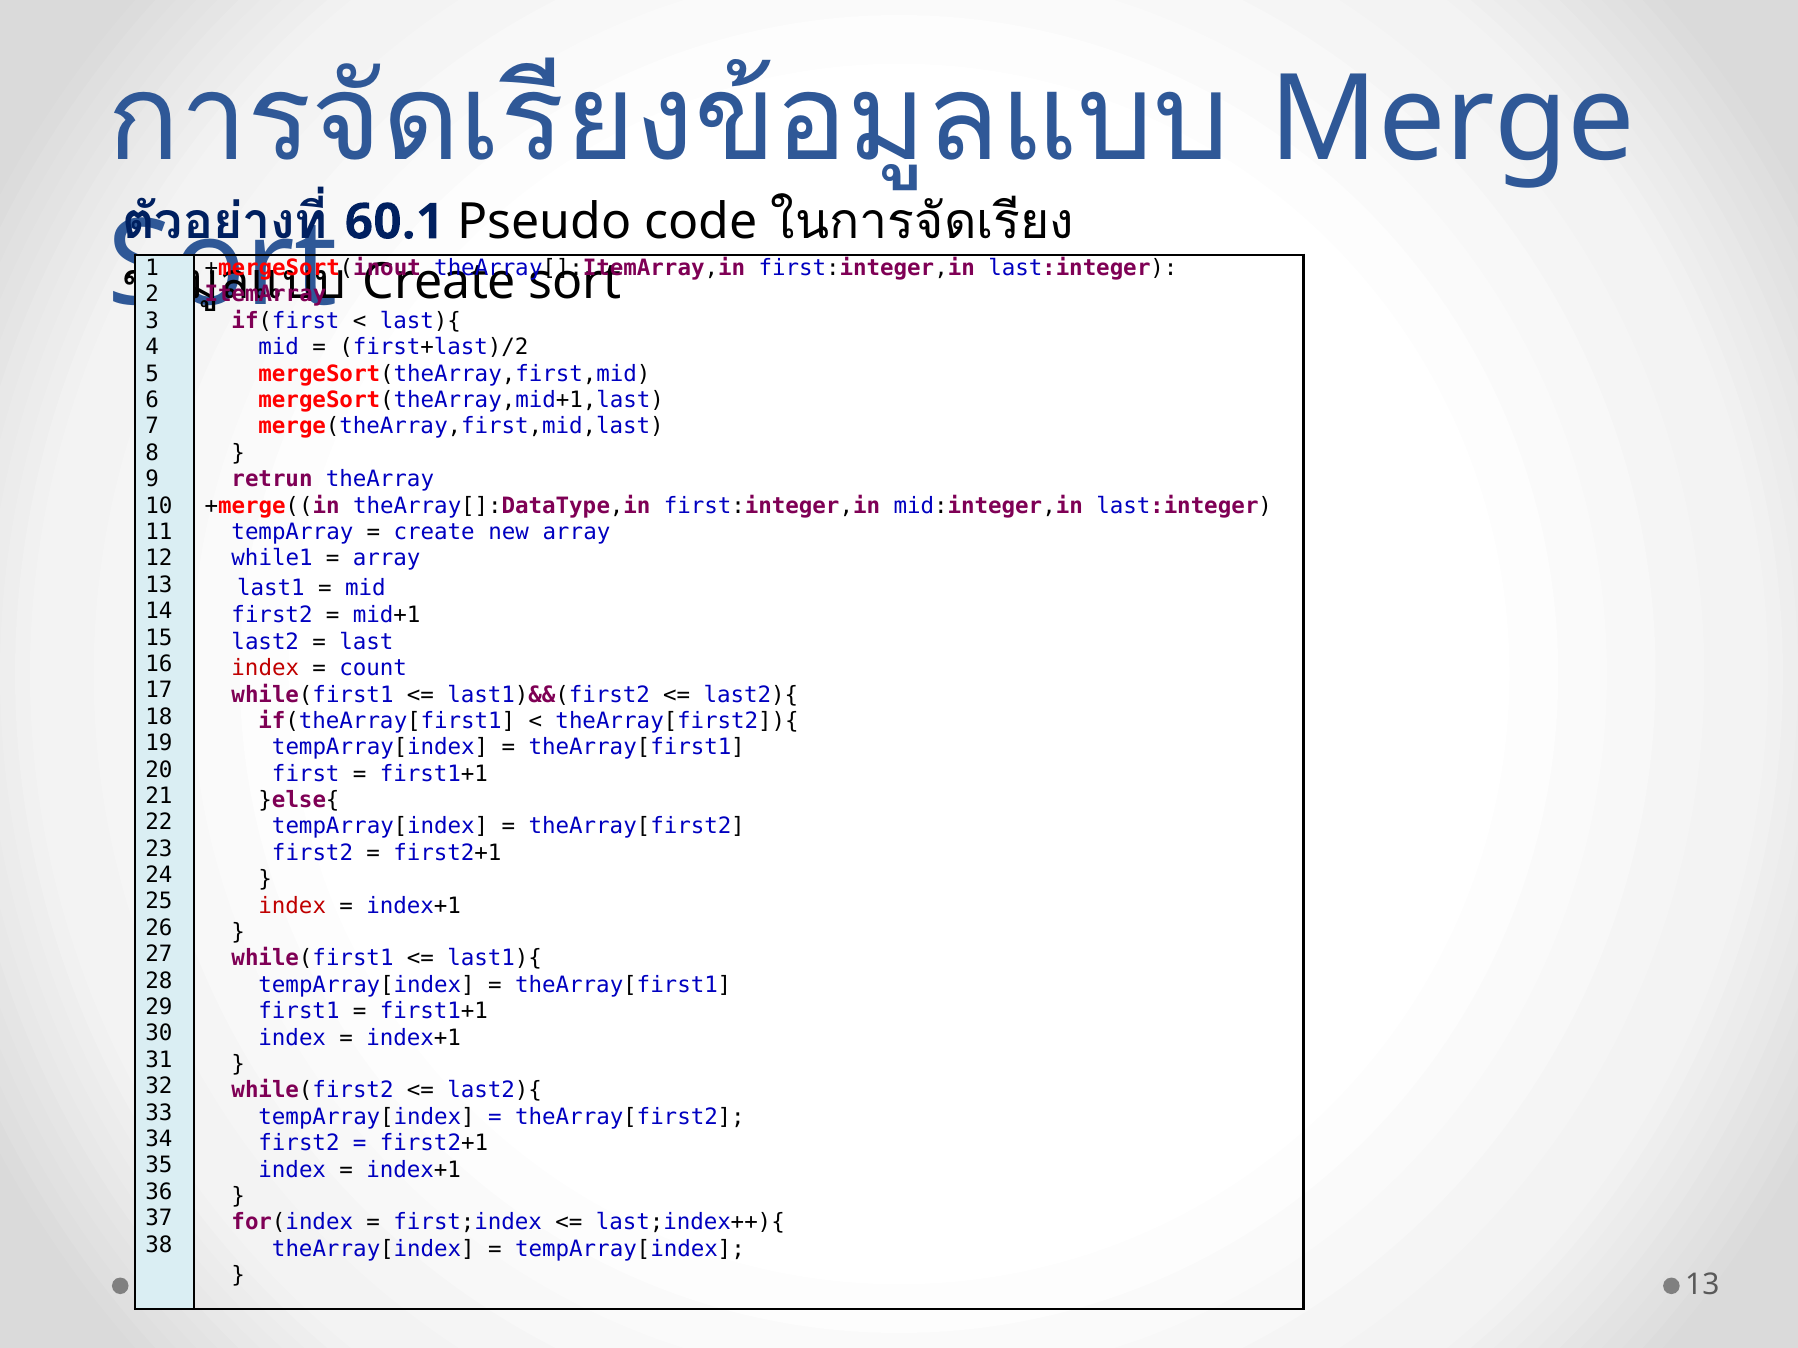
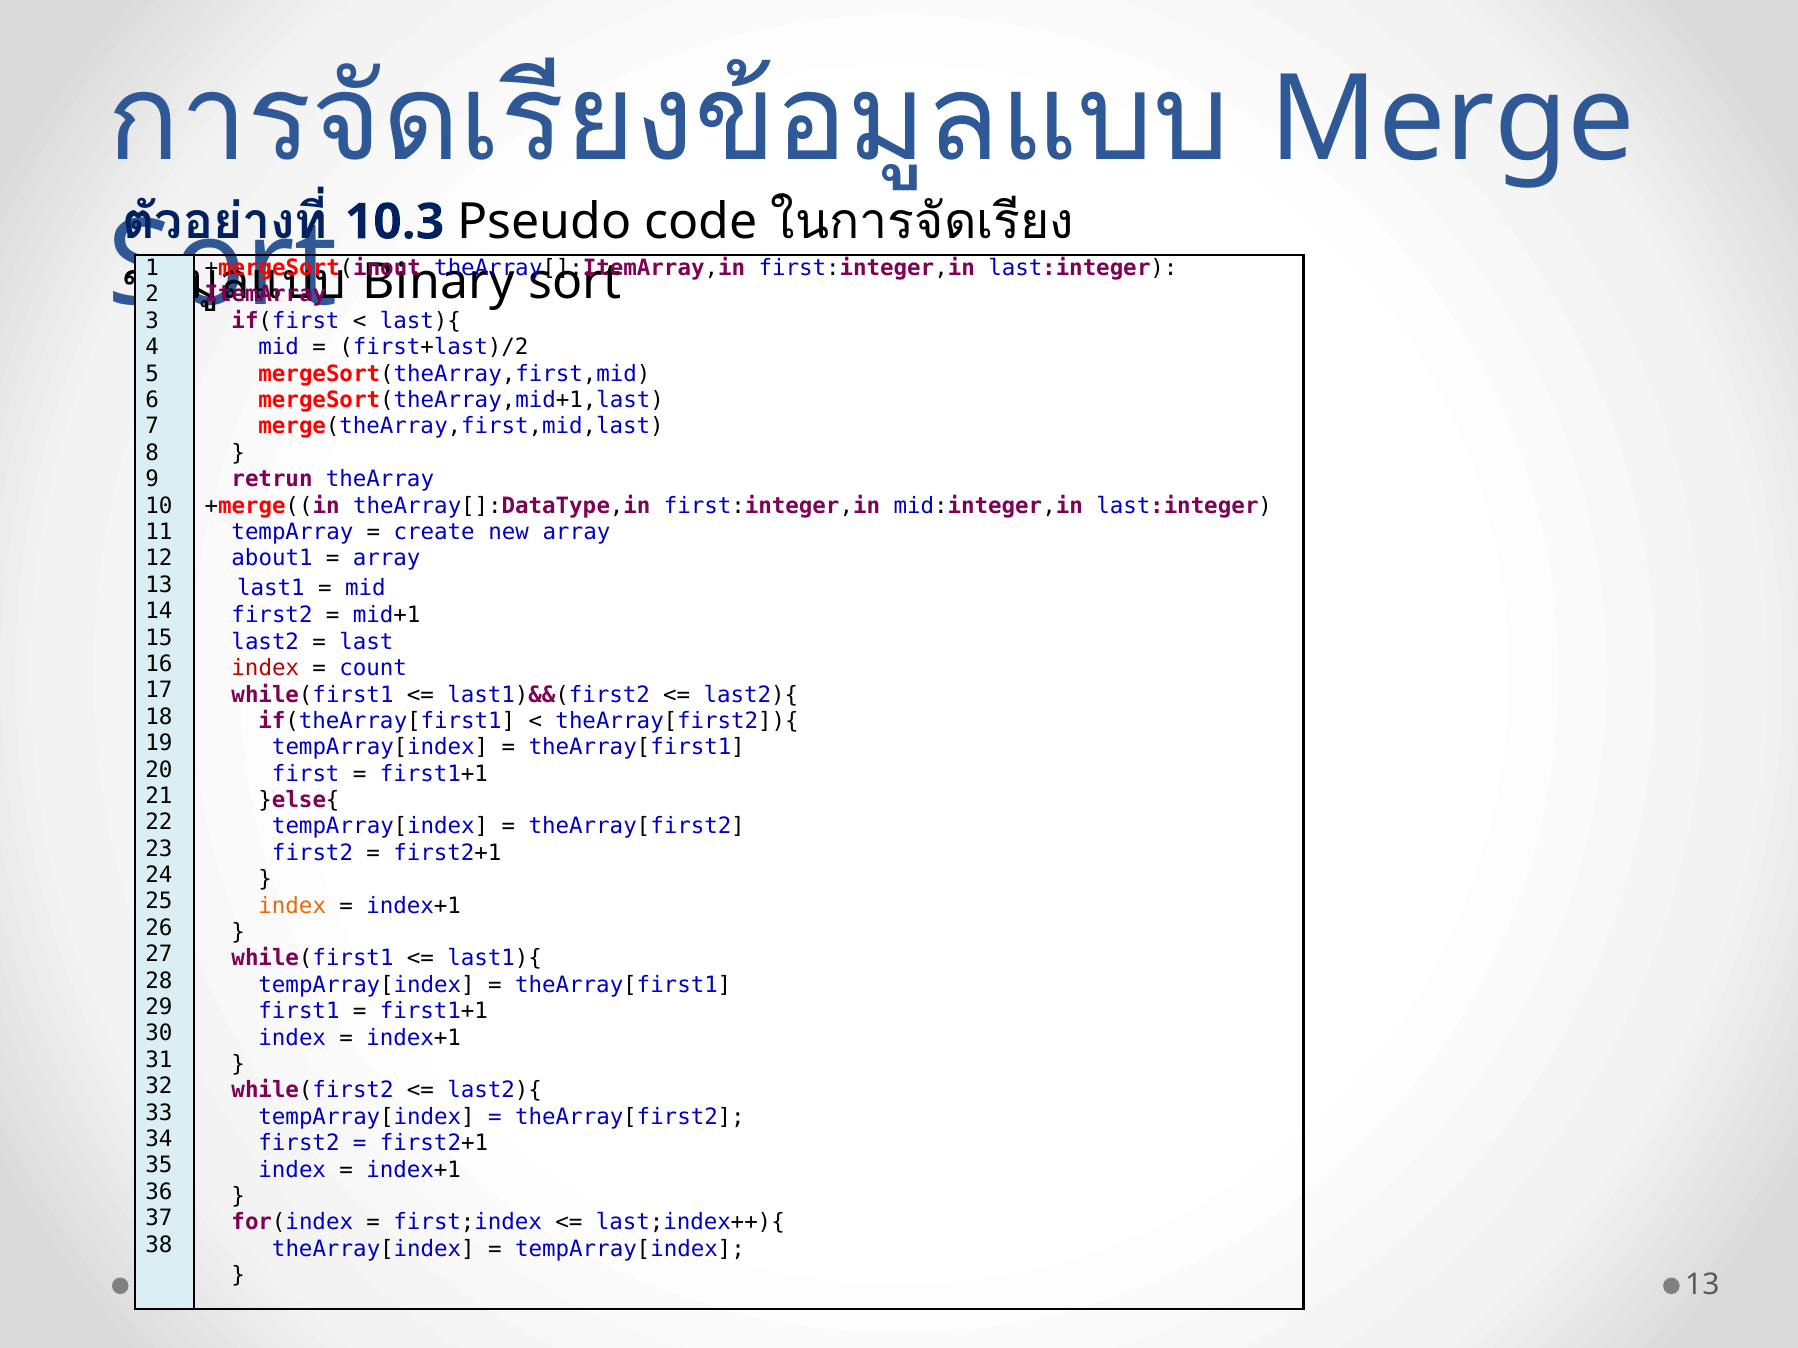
60.1: 60.1 -> 10.3
Create at (439, 282): Create -> Binary
while1: while1 -> about1
index at (292, 906) colour: red -> orange
